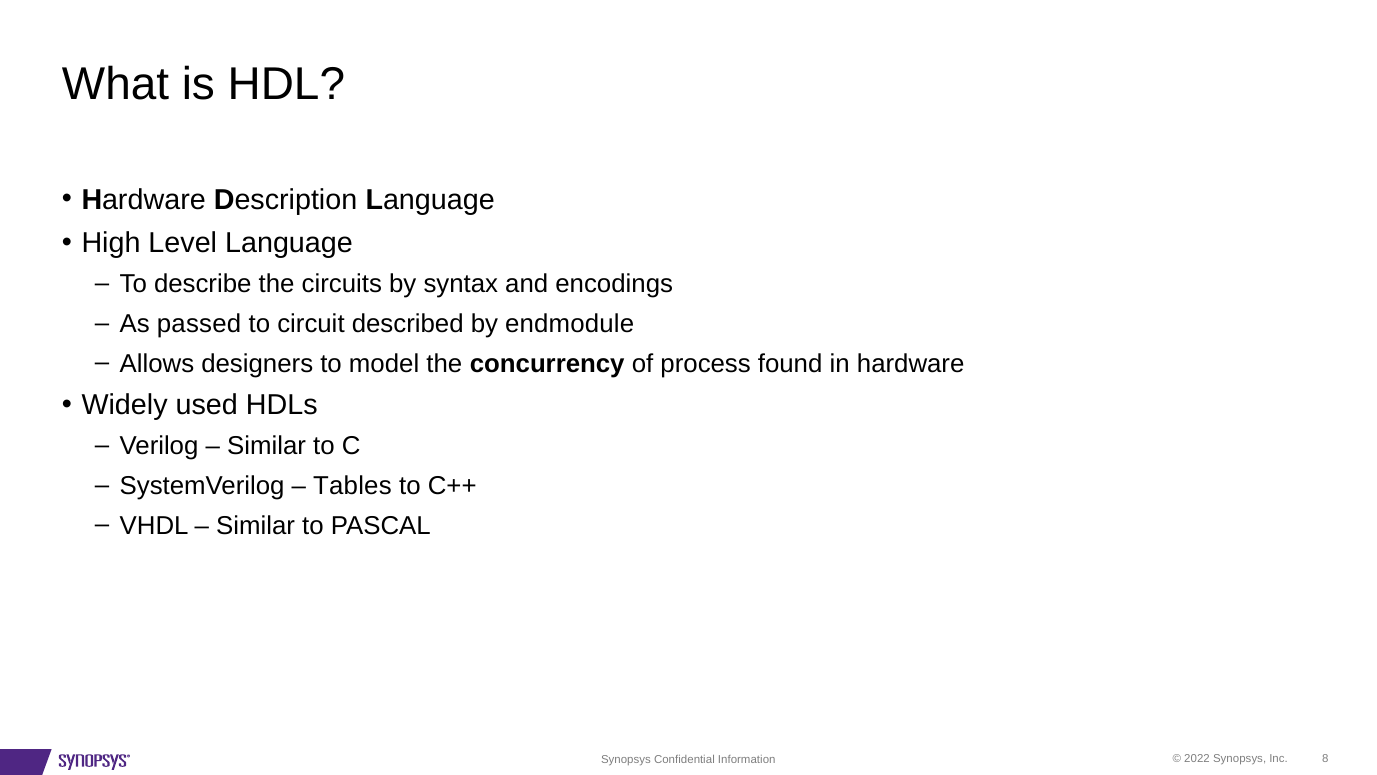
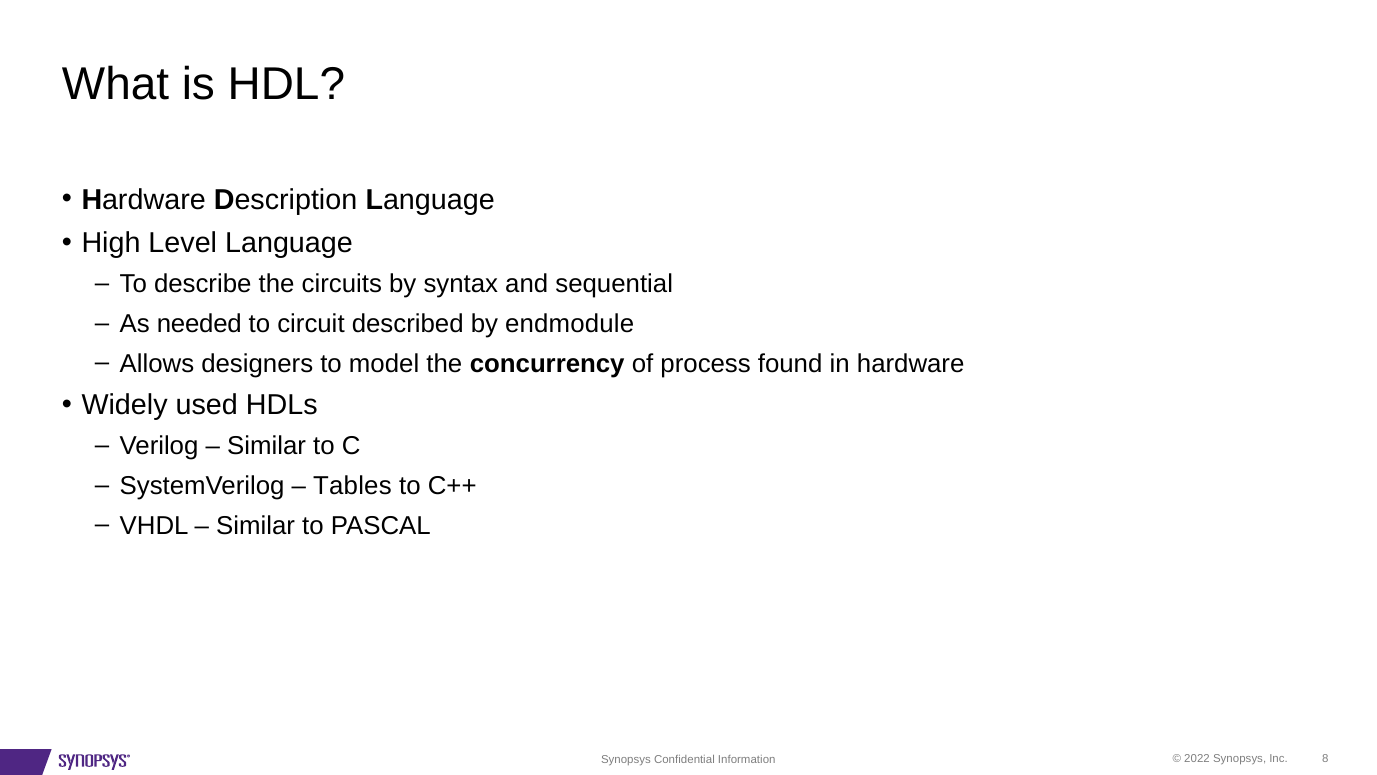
encodings: encodings -> sequential
passed: passed -> needed
